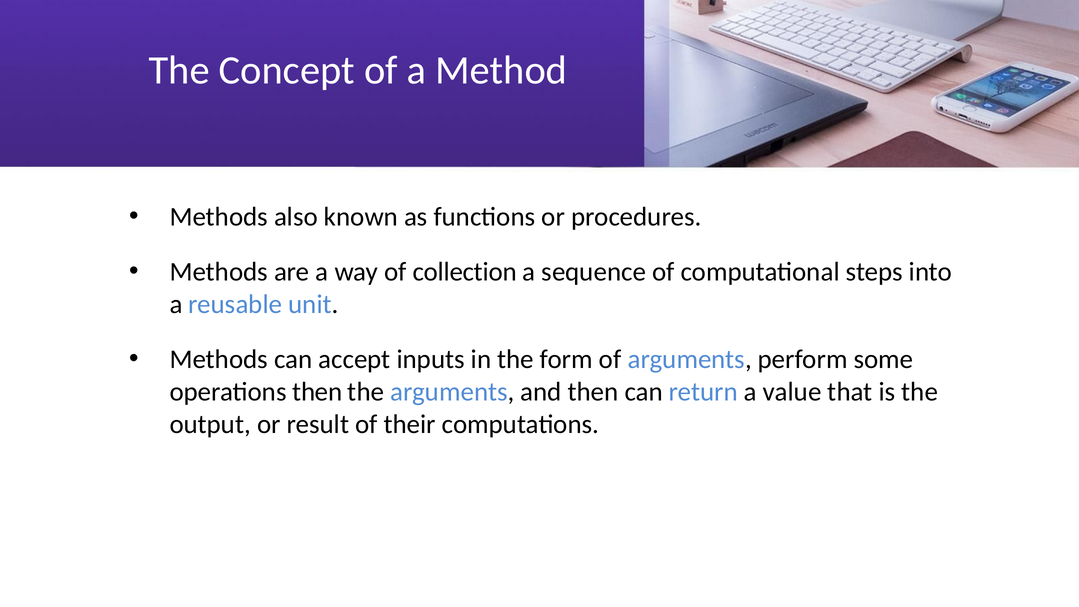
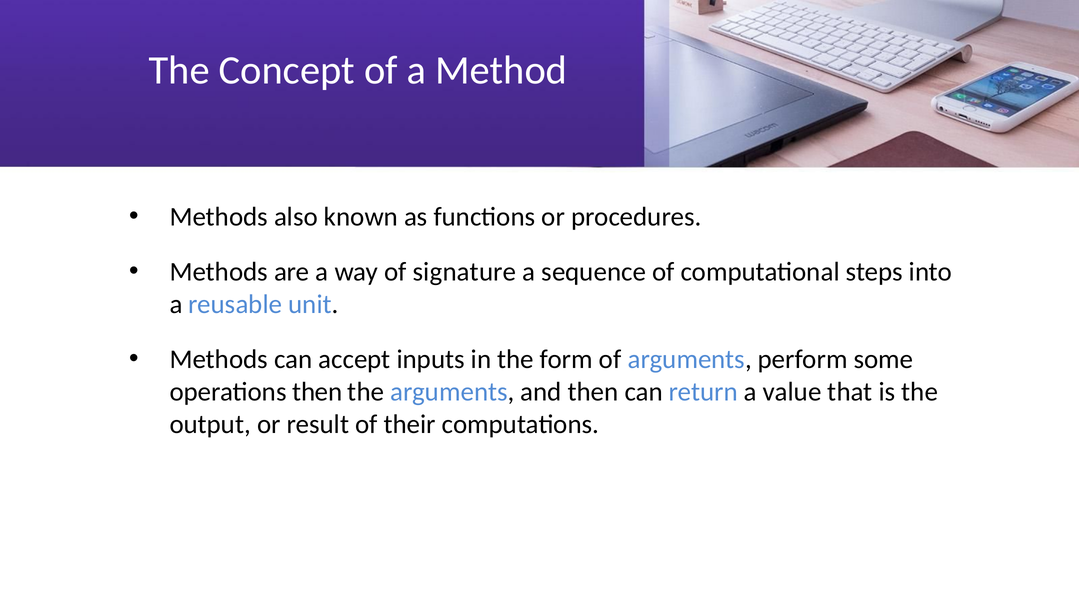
collection: collection -> signature
